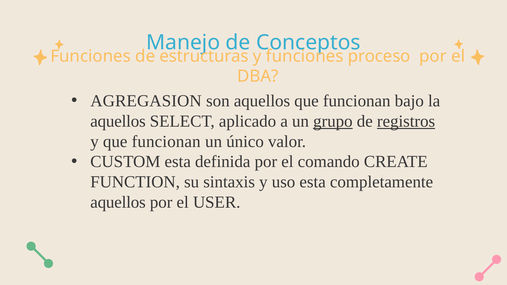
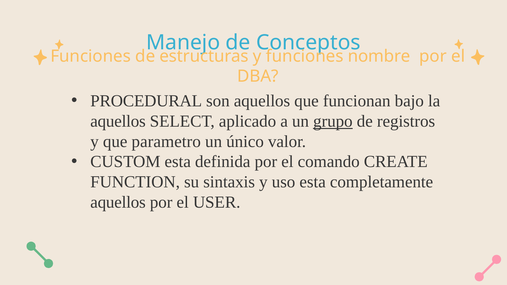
proceso: proceso -> nombre
AGREGASION: AGREGASION -> PROCEDURAL
registros underline: present -> none
y que funcionan: funcionan -> parametro
